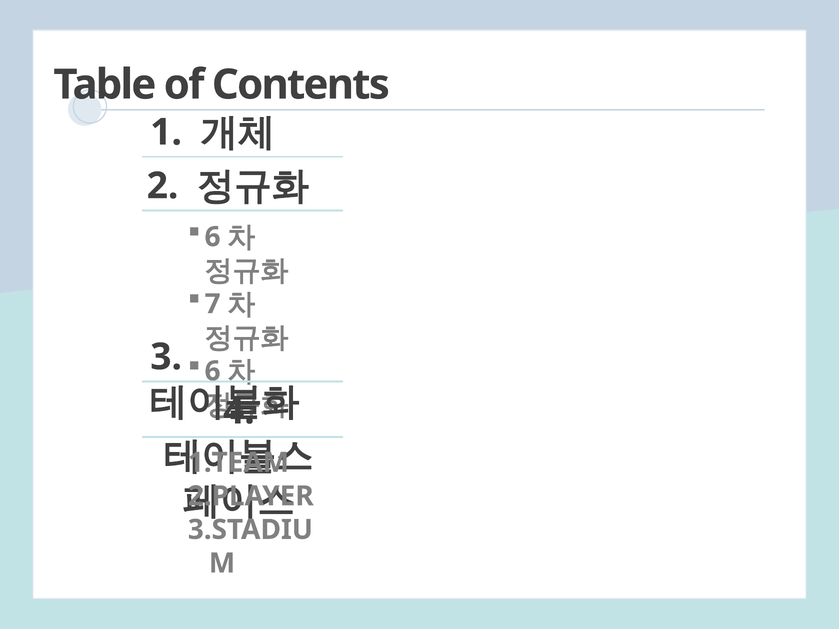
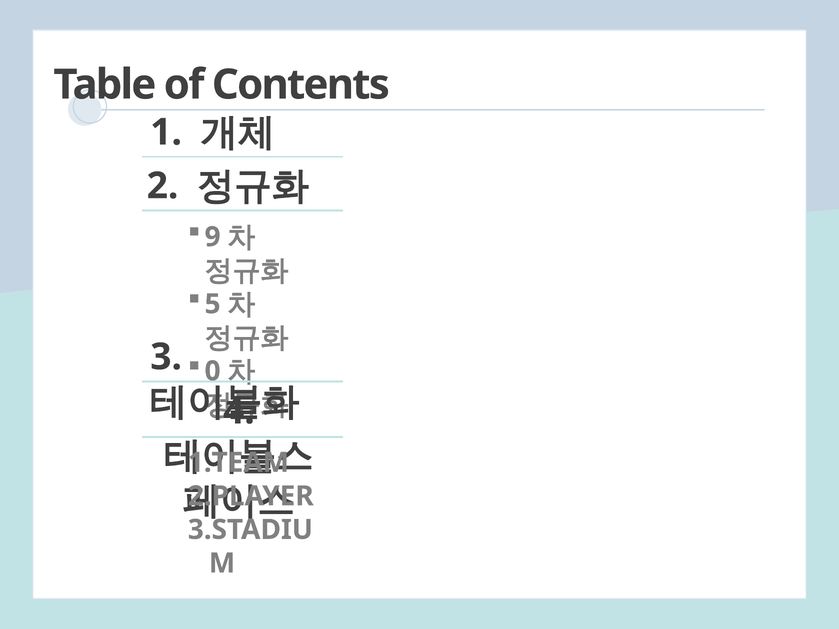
6 at (213, 237): 6 -> 9
7: 7 -> 5
6 at (213, 371): 6 -> 0
